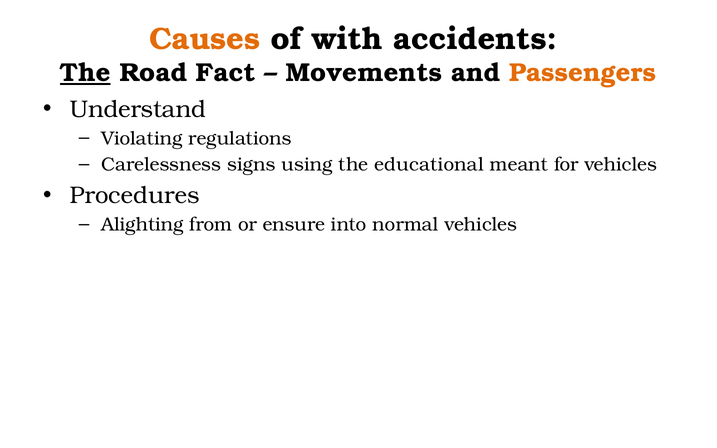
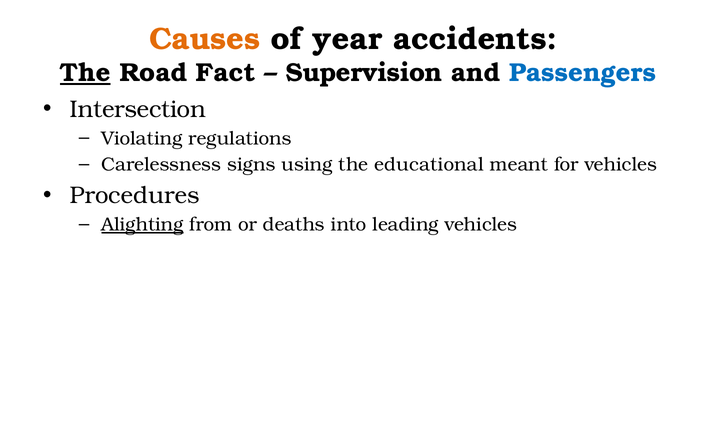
with: with -> year
Movements: Movements -> Supervision
Passengers colour: orange -> blue
Understand: Understand -> Intersection
Alighting underline: none -> present
ensure: ensure -> deaths
normal: normal -> leading
